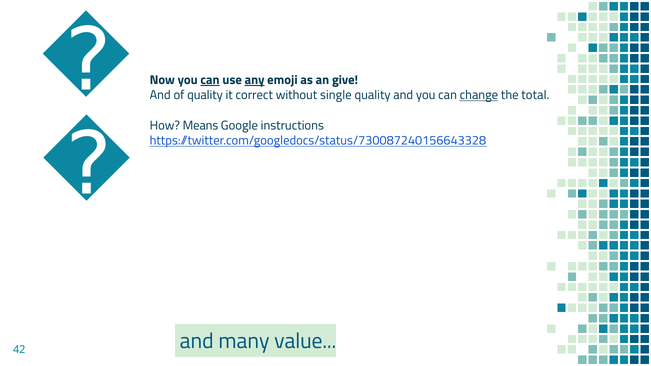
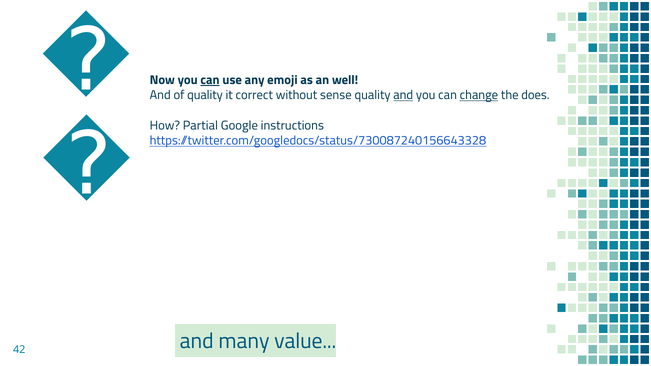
any underline: present -> none
give: give -> well
single: single -> sense
and at (403, 95) underline: none -> present
total: total -> does
Means: Means -> Partial
